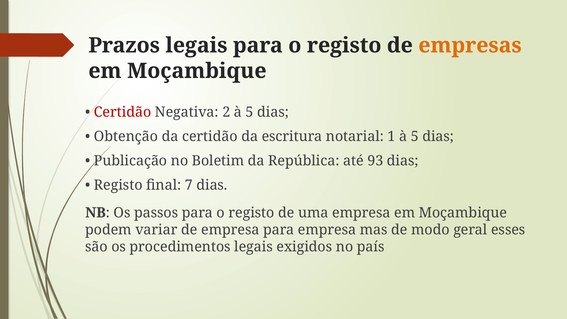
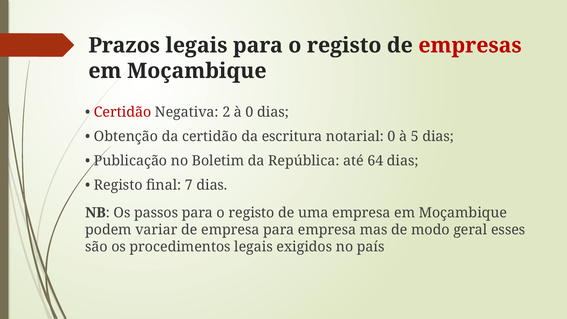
empresas colour: orange -> red
2 à 5: 5 -> 0
notarial 1: 1 -> 0
93: 93 -> 64
